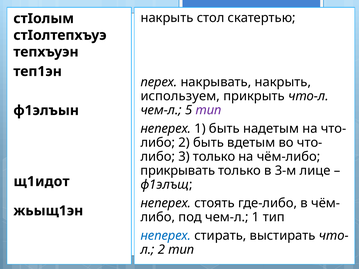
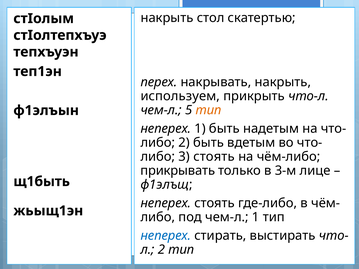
тип at (208, 110) colour: purple -> orange
3 только: только -> стоять
щ1идот: щ1идот -> щ1быть
